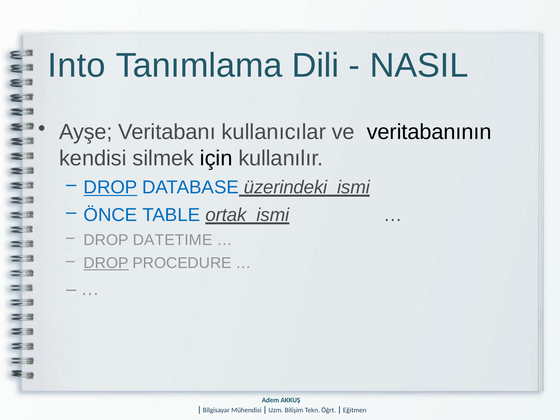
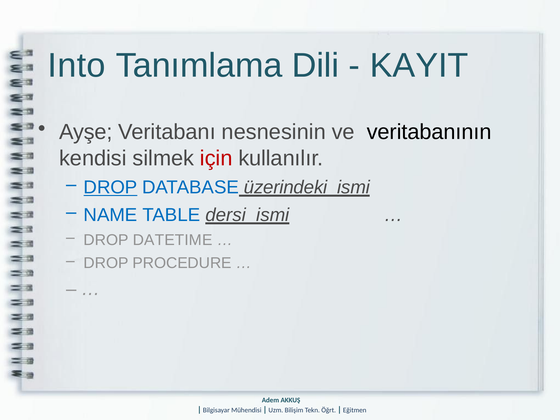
NASIL: NASIL -> KAYIT
kullanıcılar: kullanıcılar -> nesnesinin
için colour: black -> red
ÖNCE: ÖNCE -> NAME
ortak_ismi: ortak_ismi -> dersi_ismi
DROP at (106, 263) underline: present -> none
